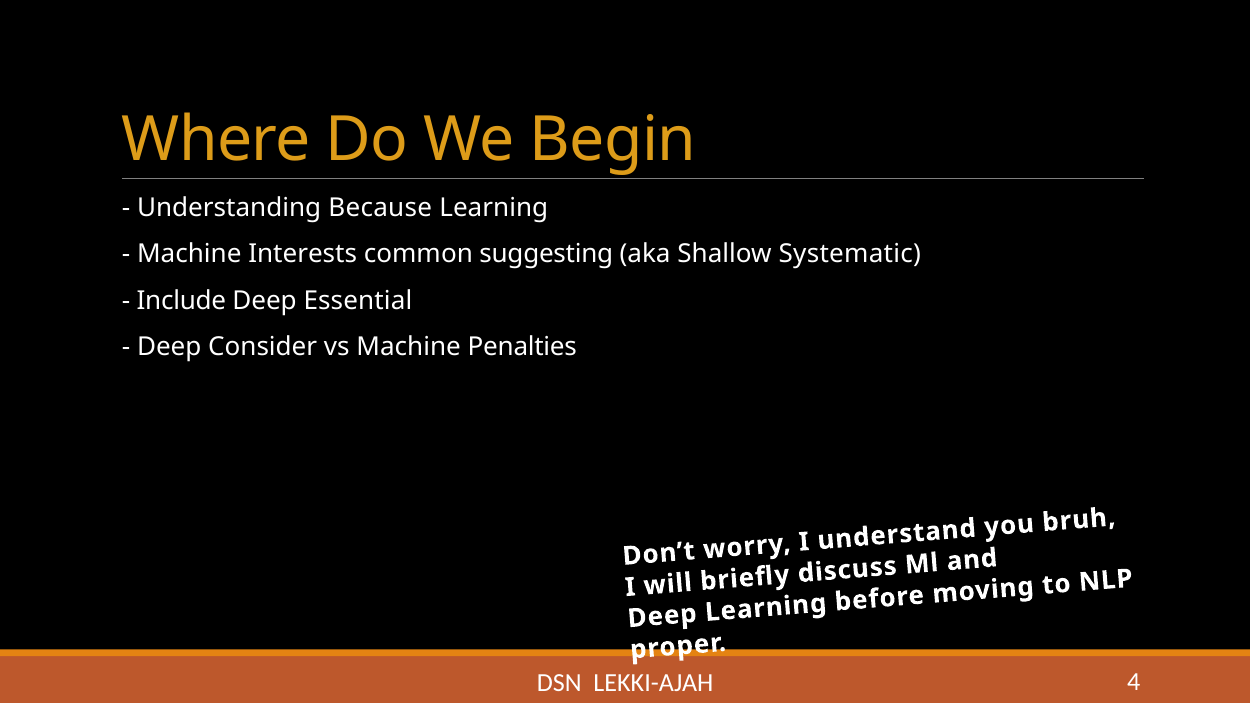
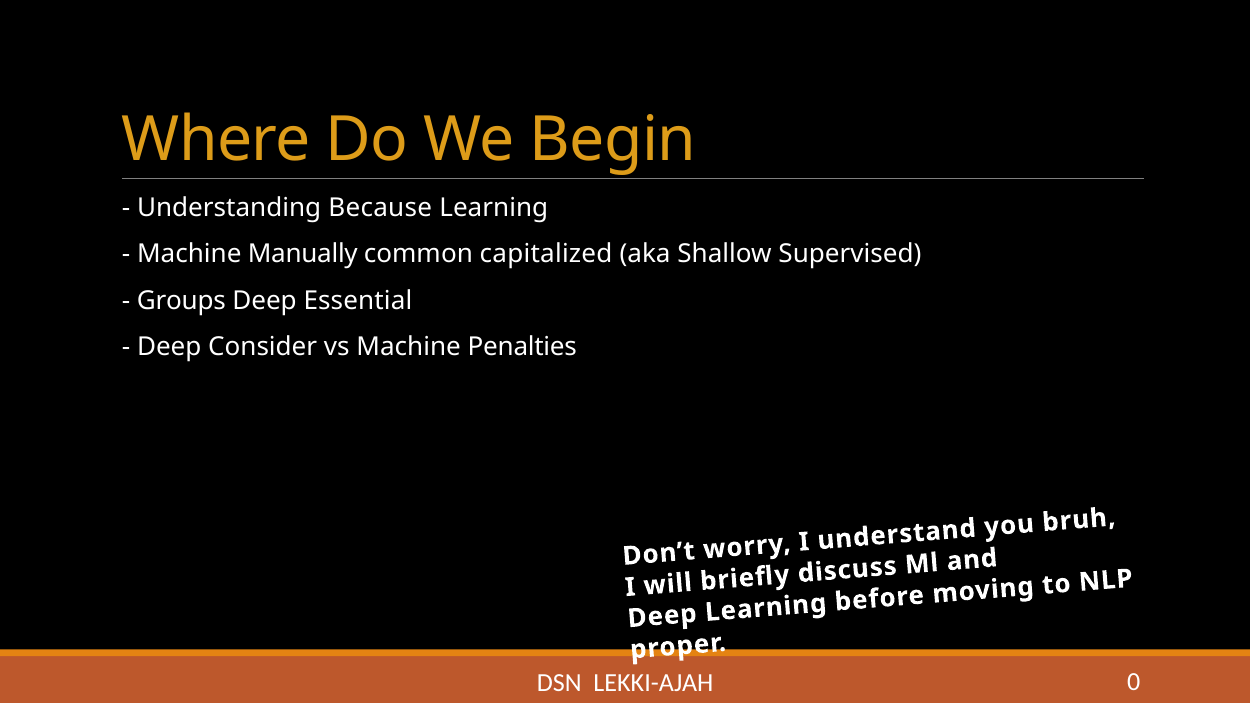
Interests: Interests -> Manually
suggesting: suggesting -> capitalized
Systematic: Systematic -> Supervised
Include: Include -> Groups
4: 4 -> 0
